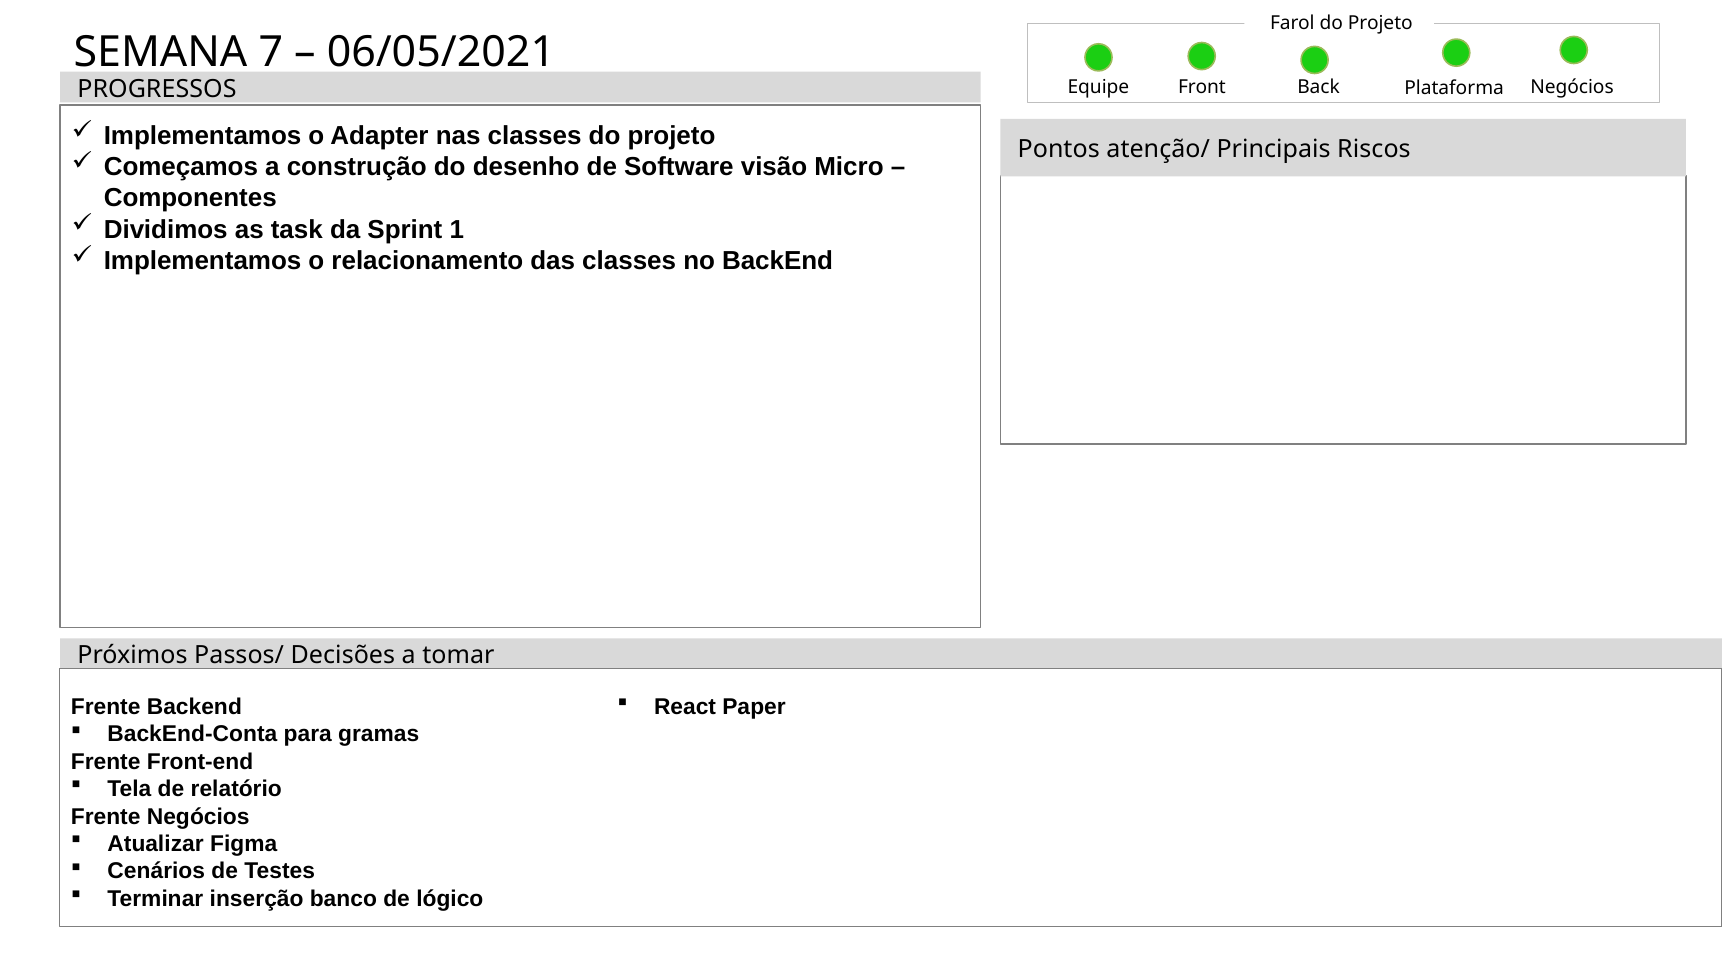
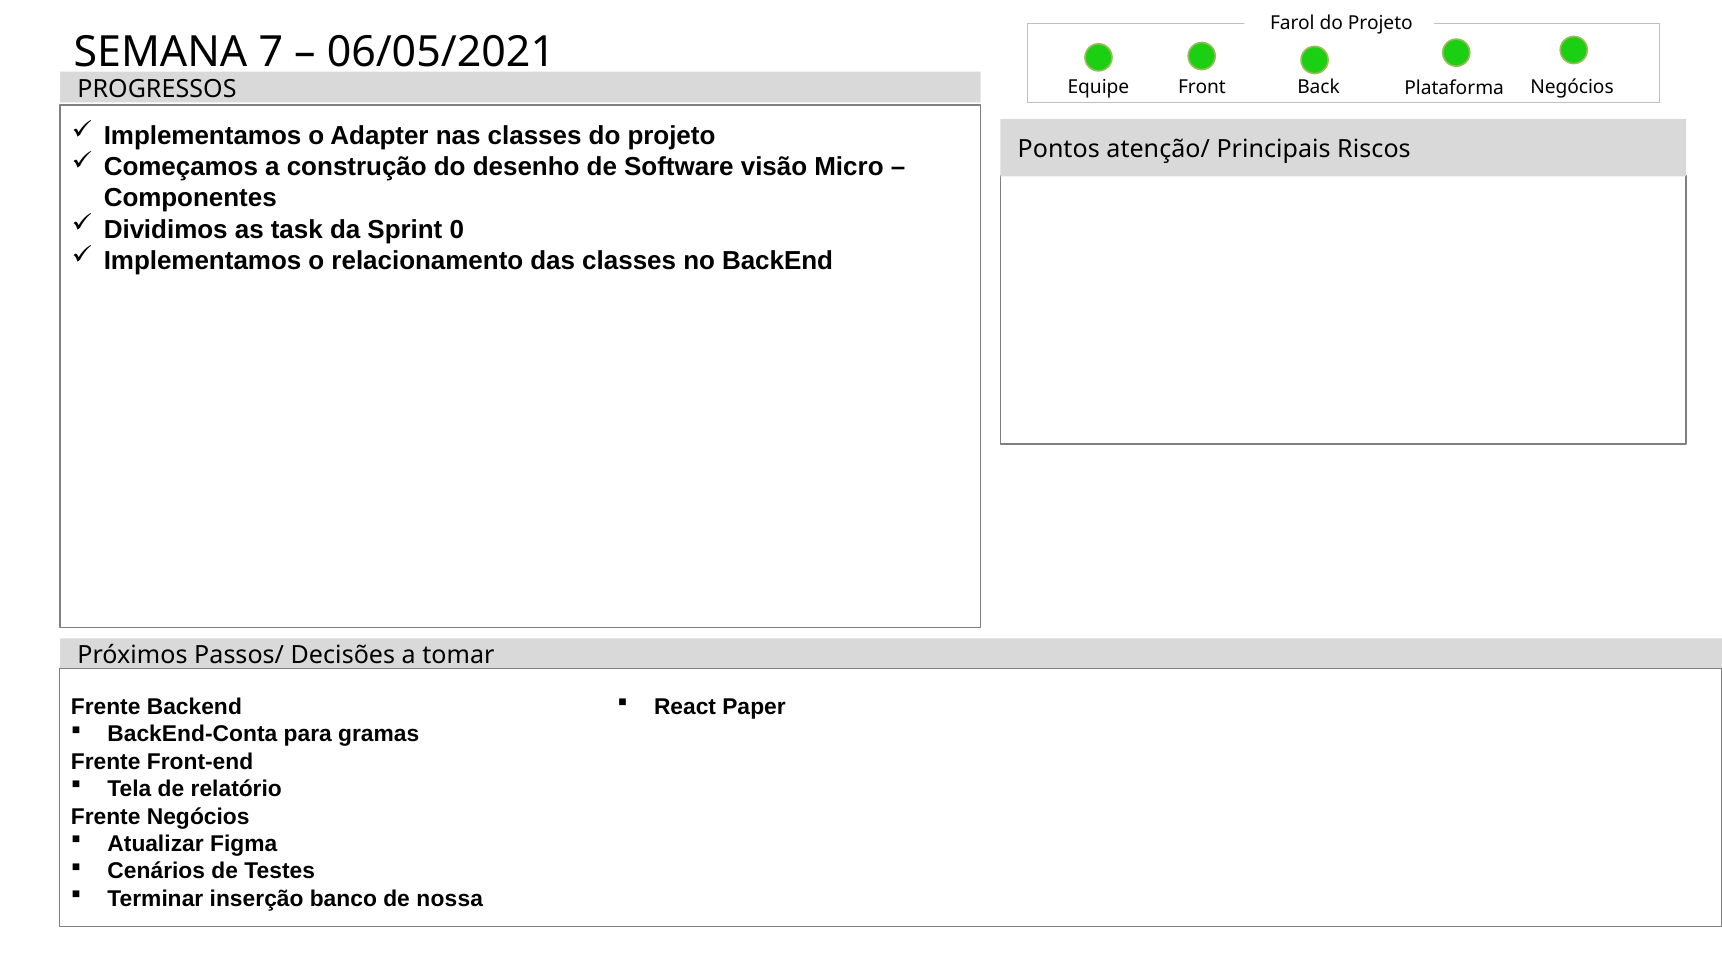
1: 1 -> 0
lógico: lógico -> nossa
